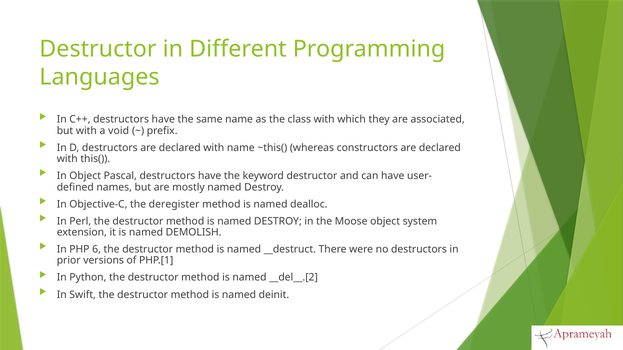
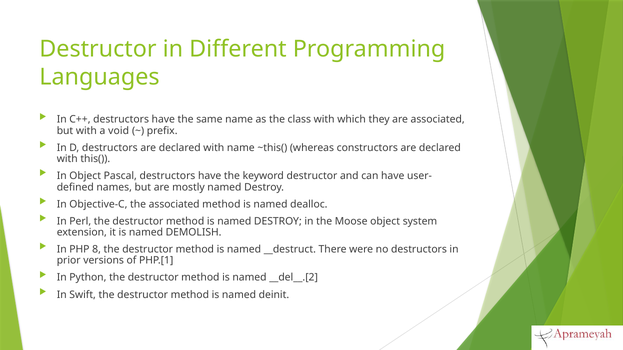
the deregister: deregister -> associated
6: 6 -> 8
